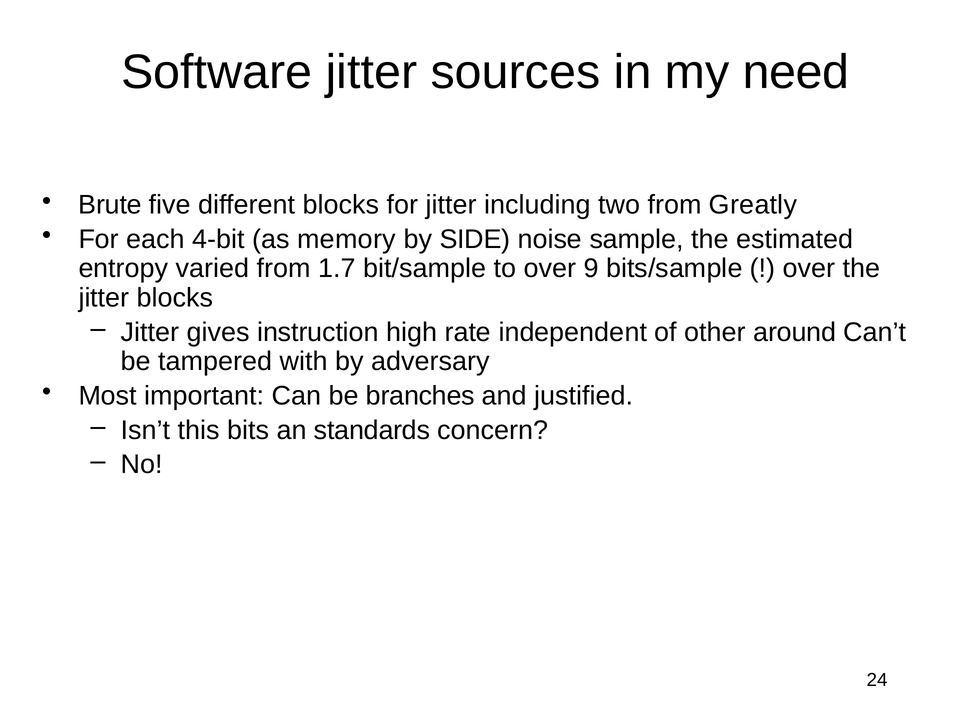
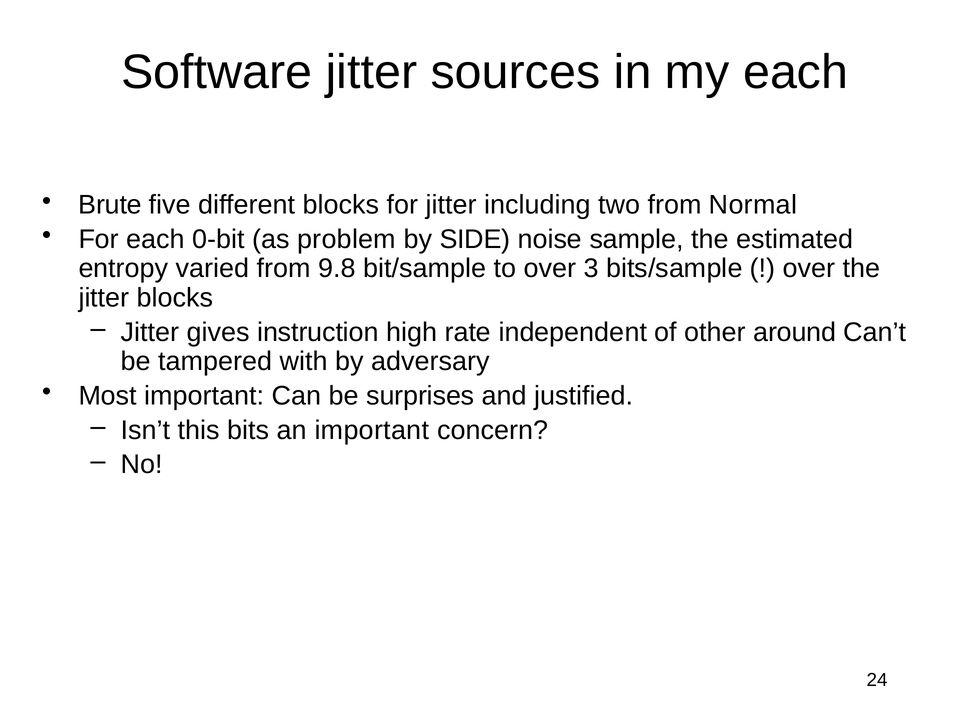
my need: need -> each
Greatly: Greatly -> Normal
4-bit: 4-bit -> 0-bit
memory: memory -> problem
1.7: 1.7 -> 9.8
9: 9 -> 3
branches: branches -> surprises
an standards: standards -> important
